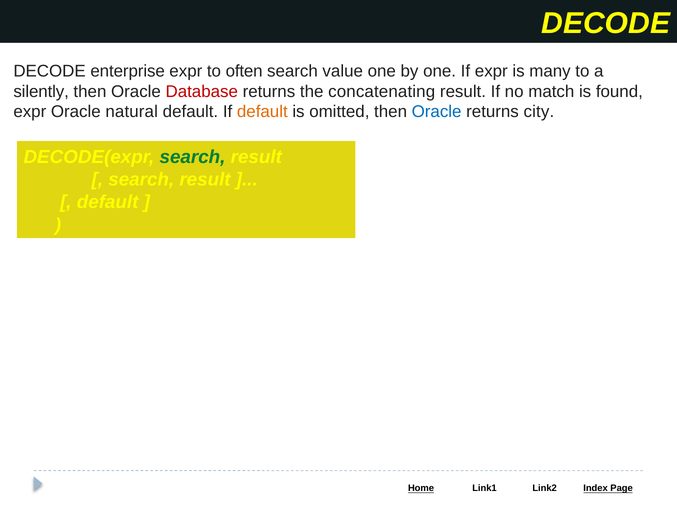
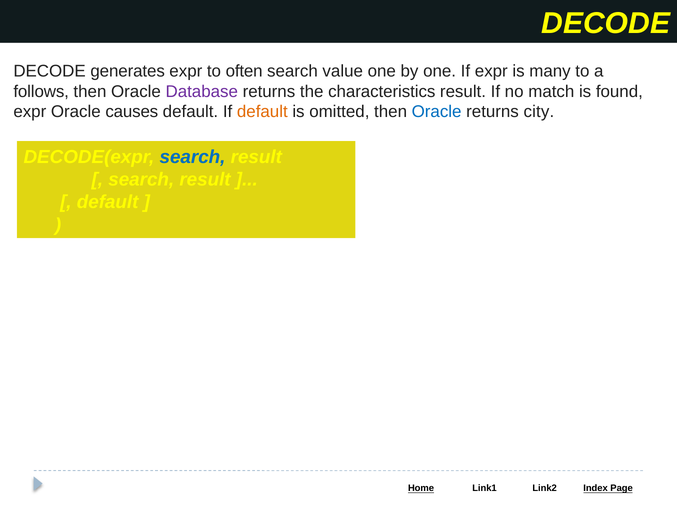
enterprise: enterprise -> generates
silently: silently -> follows
Database colour: red -> purple
concatenating: concatenating -> characteristics
natural: natural -> causes
search at (192, 157) colour: green -> blue
